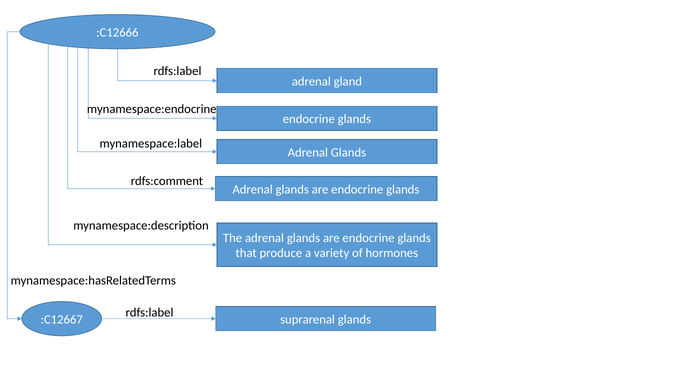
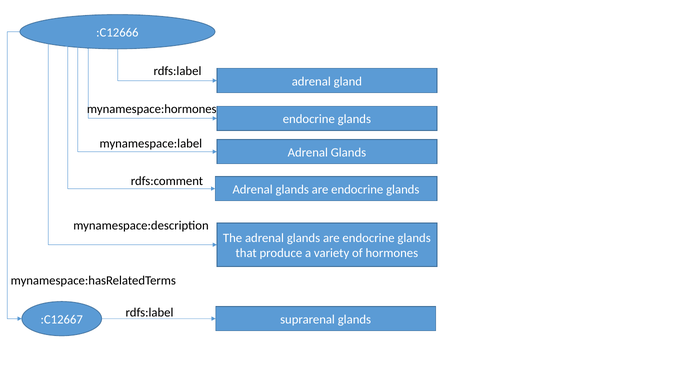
mynamespace:endocrine: mynamespace:endocrine -> mynamespace:hormones
